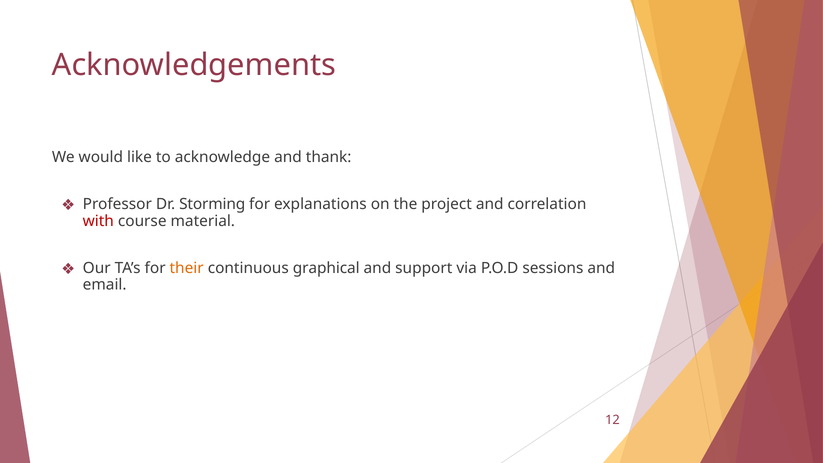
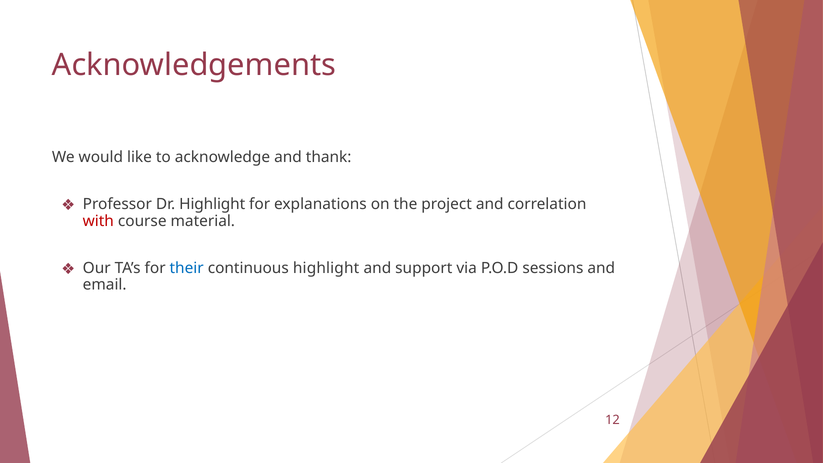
Dr Storming: Storming -> Highlight
their colour: orange -> blue
continuous graphical: graphical -> highlight
